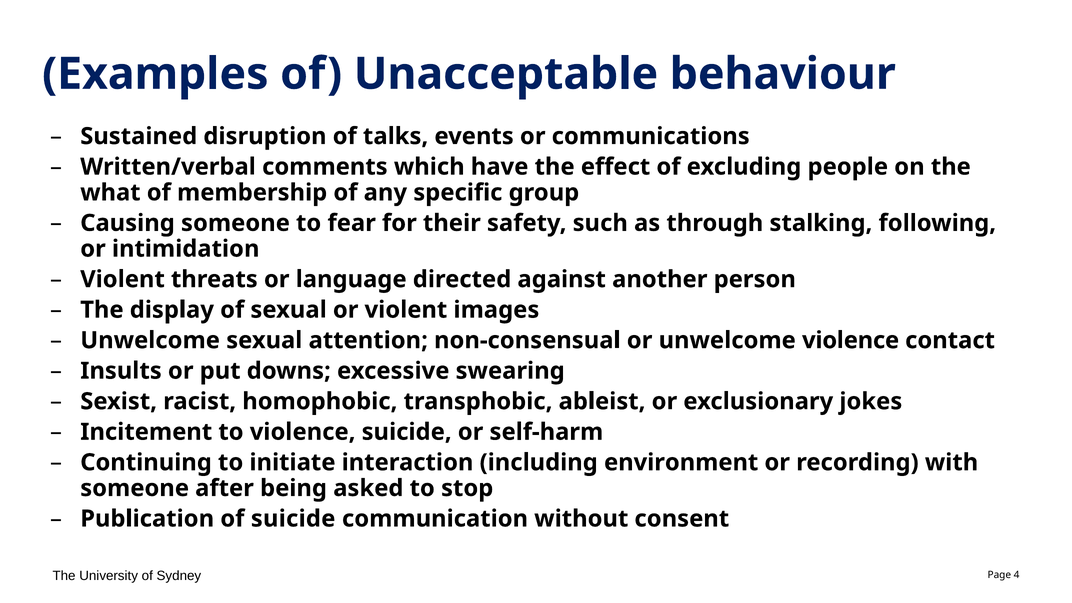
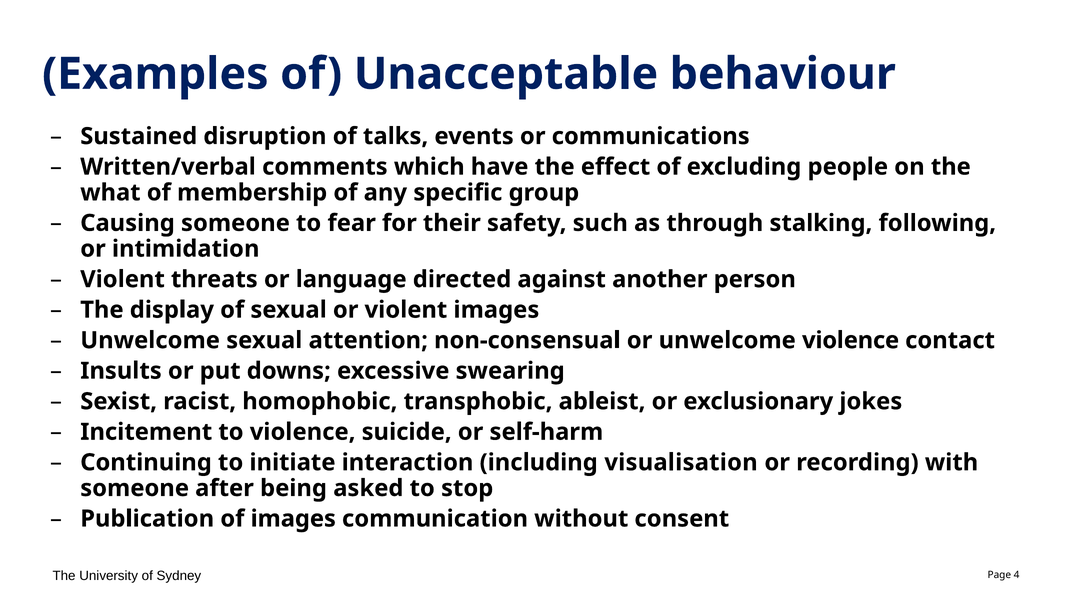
environment: environment -> visualisation
of suicide: suicide -> images
